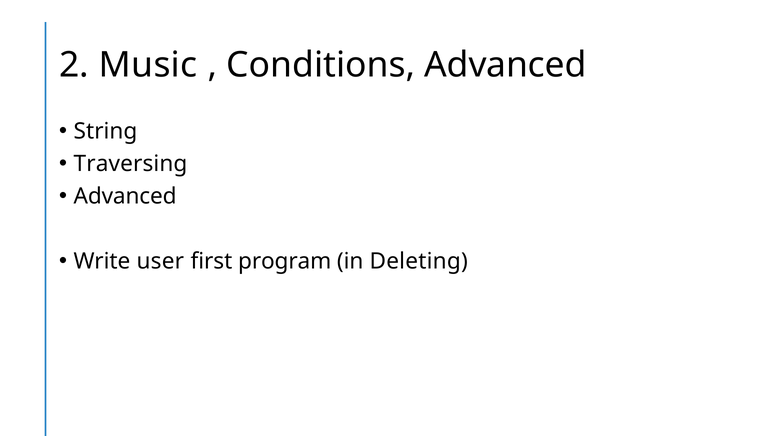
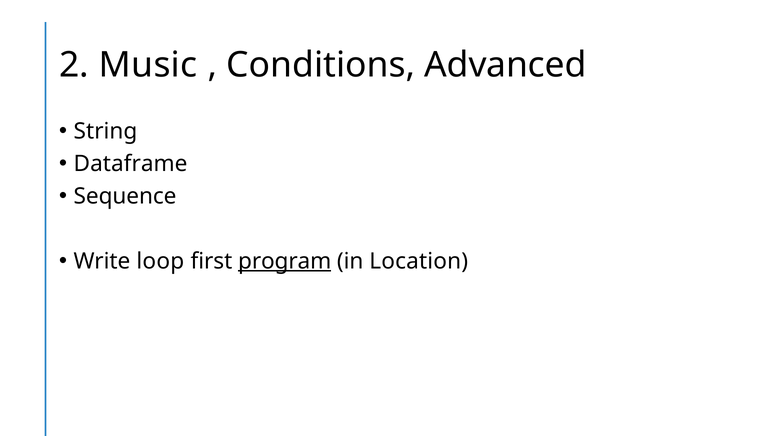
Traversing: Traversing -> Dataframe
Advanced at (125, 196): Advanced -> Sequence
user: user -> loop
program underline: none -> present
Deleting: Deleting -> Location
